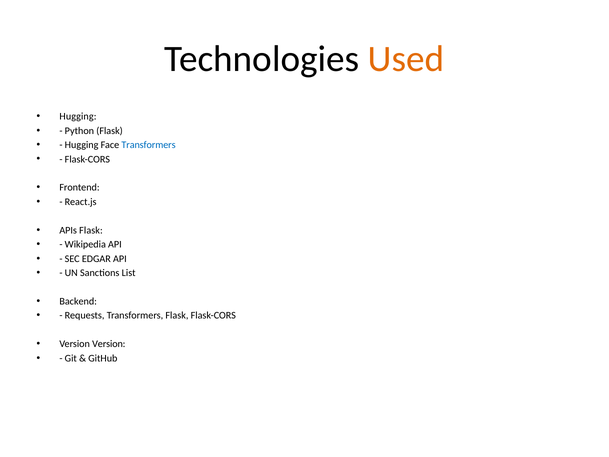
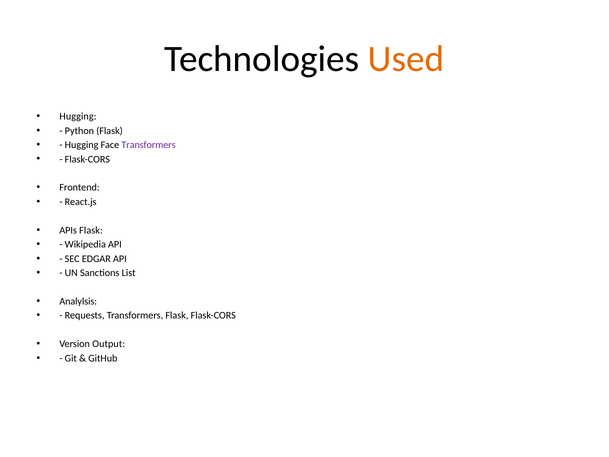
Transformers at (149, 145) colour: blue -> purple
Backend: Backend -> Analylsis
Version Version: Version -> Output
